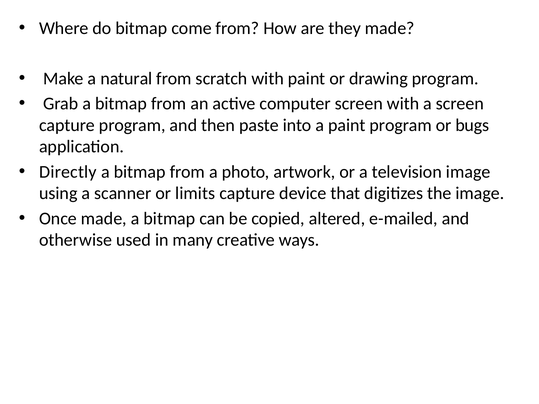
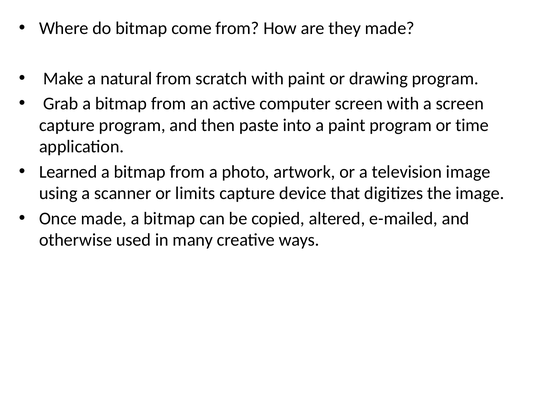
bugs: bugs -> time
Directly: Directly -> Learned
